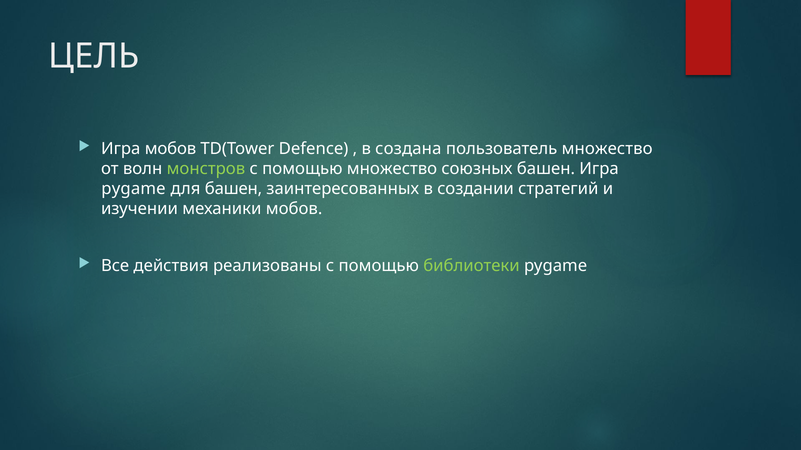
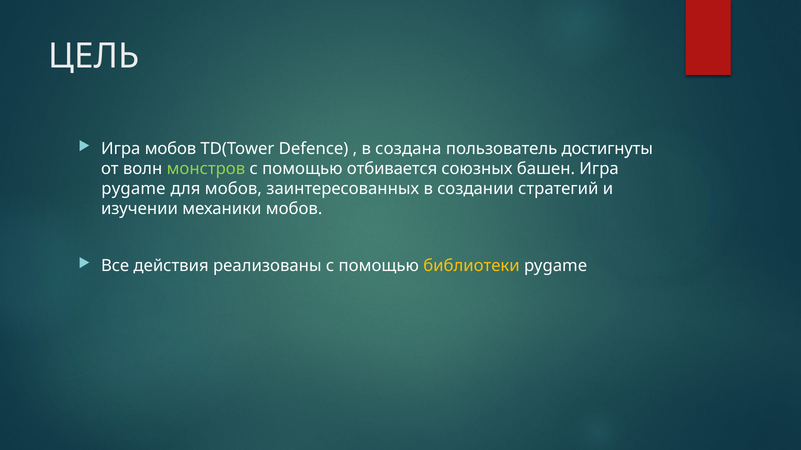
пользователь множество: множество -> достигнуты
помощью множество: множество -> отбивается
для башен: башен -> мобов
библиотеки colour: light green -> yellow
